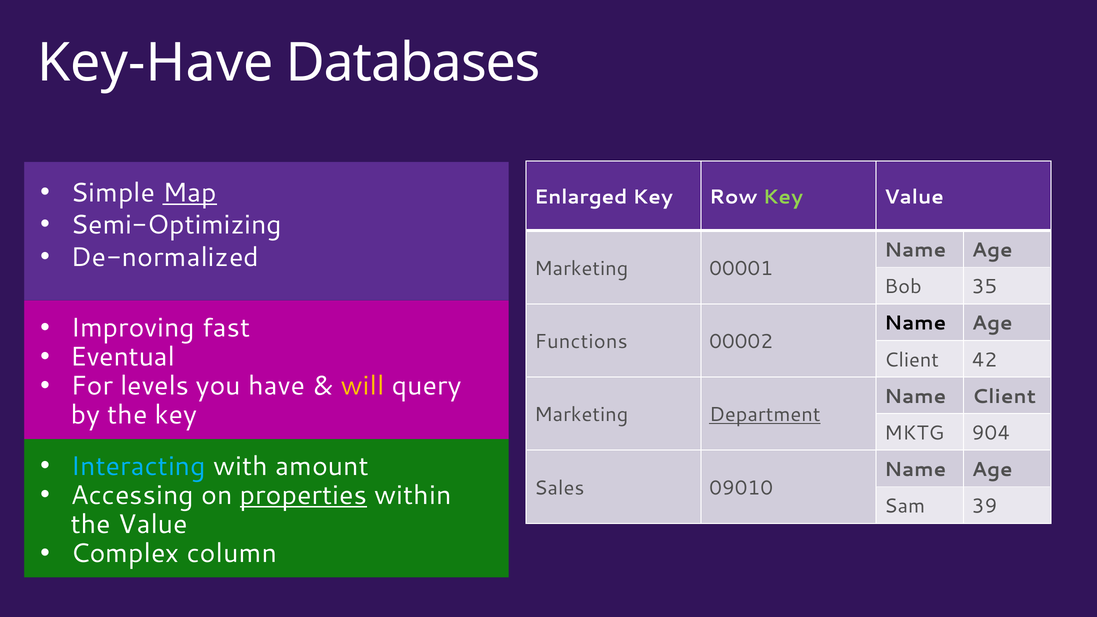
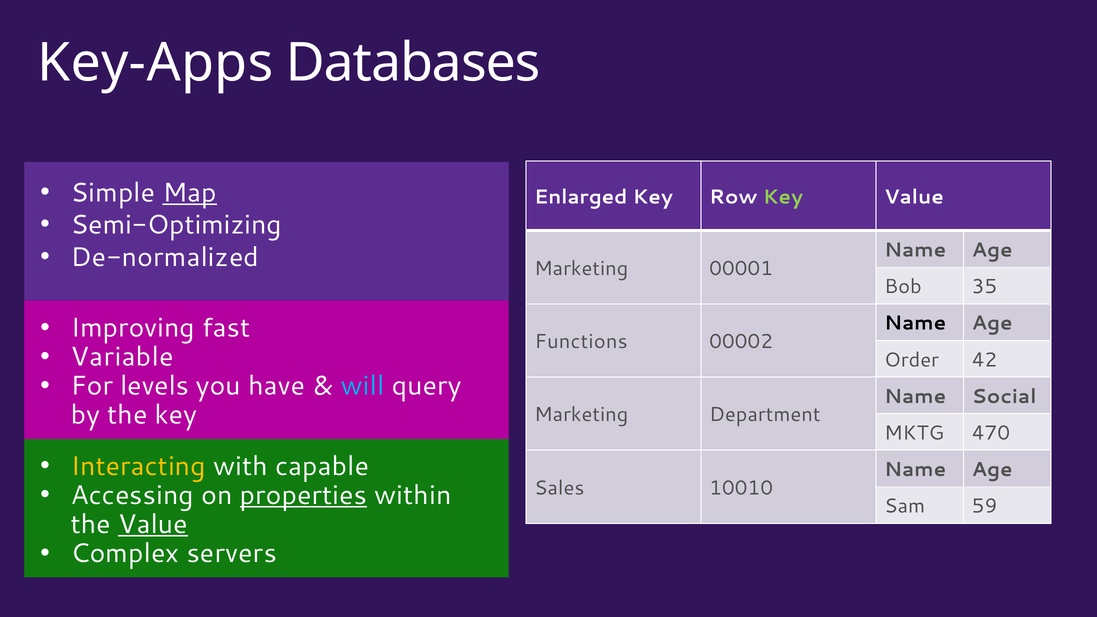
Key-Have: Key-Have -> Key-Apps
Eventual: Eventual -> Variable
Client at (912, 360): Client -> Order
will colour: yellow -> light blue
Name Client: Client -> Social
Department underline: present -> none
904: 904 -> 470
Interacting colour: light blue -> yellow
amount: amount -> capable
09010: 09010 -> 10010
39: 39 -> 59
Value at (153, 524) underline: none -> present
column: column -> servers
